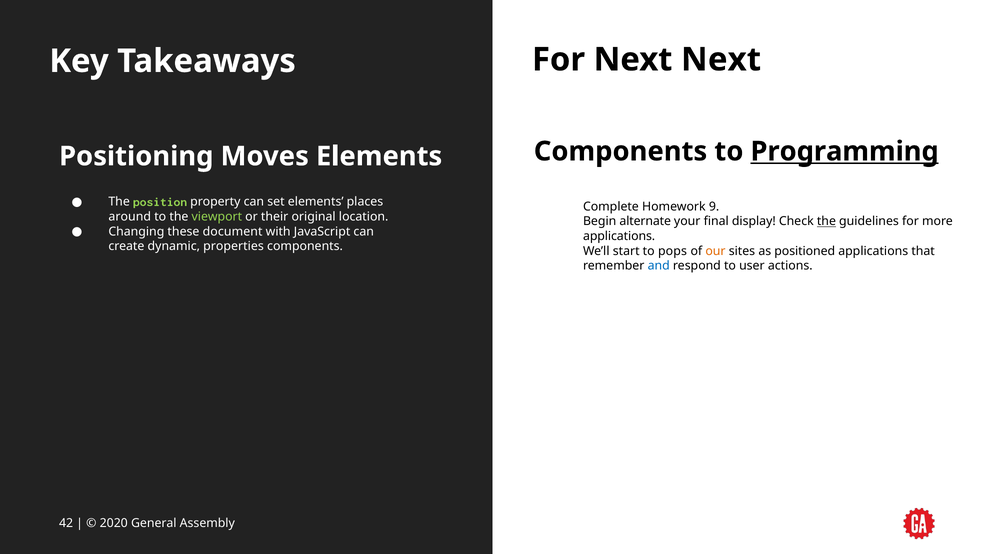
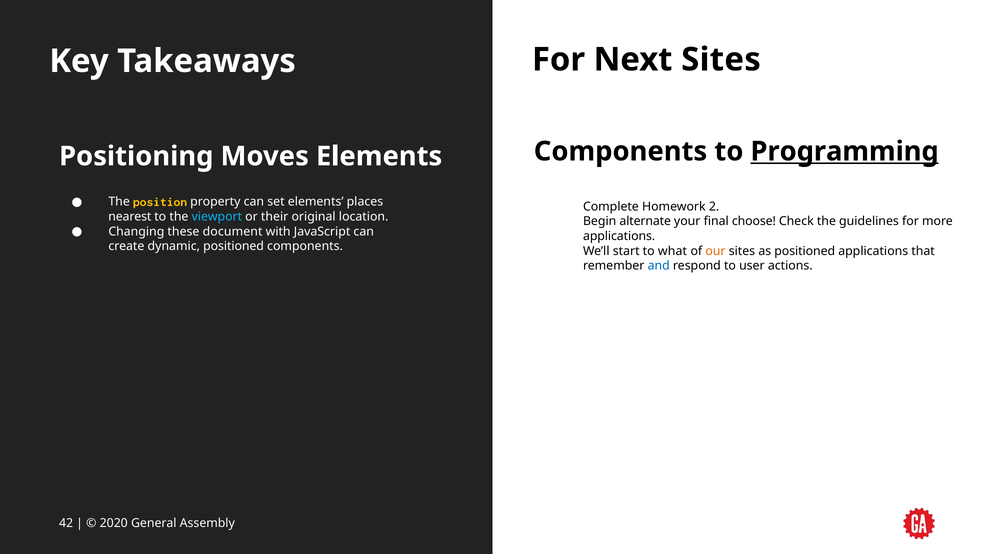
Next Next: Next -> Sites
position colour: light green -> yellow
9: 9 -> 2
around: around -> nearest
viewport colour: light green -> light blue
display: display -> choose
the at (826, 221) underline: present -> none
dynamic properties: properties -> positioned
pops: pops -> what
